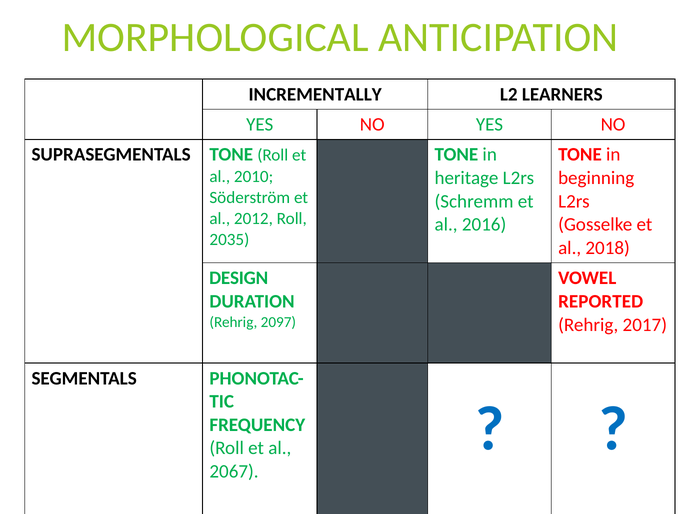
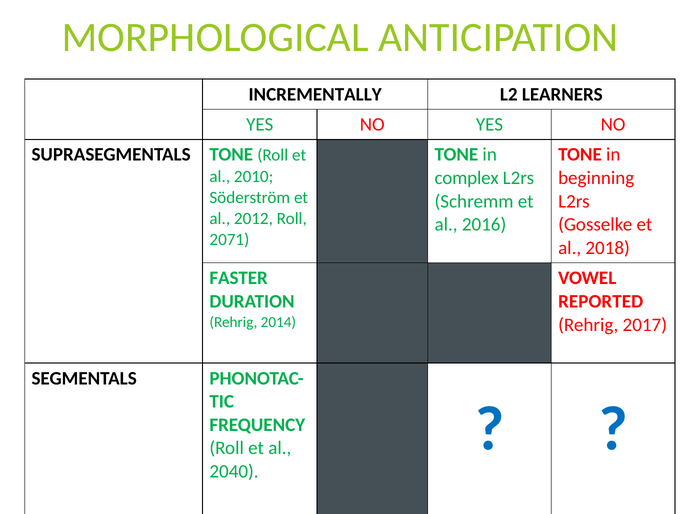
heritage: heritage -> complex
2035: 2035 -> 2071
DESIGN: DESIGN -> FASTER
2097: 2097 -> 2014
2067: 2067 -> 2040
